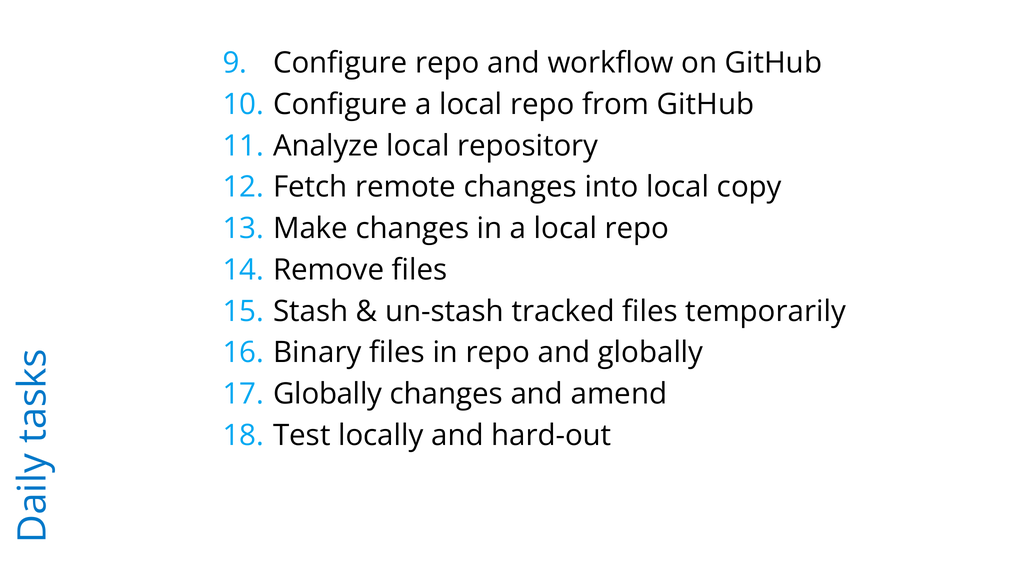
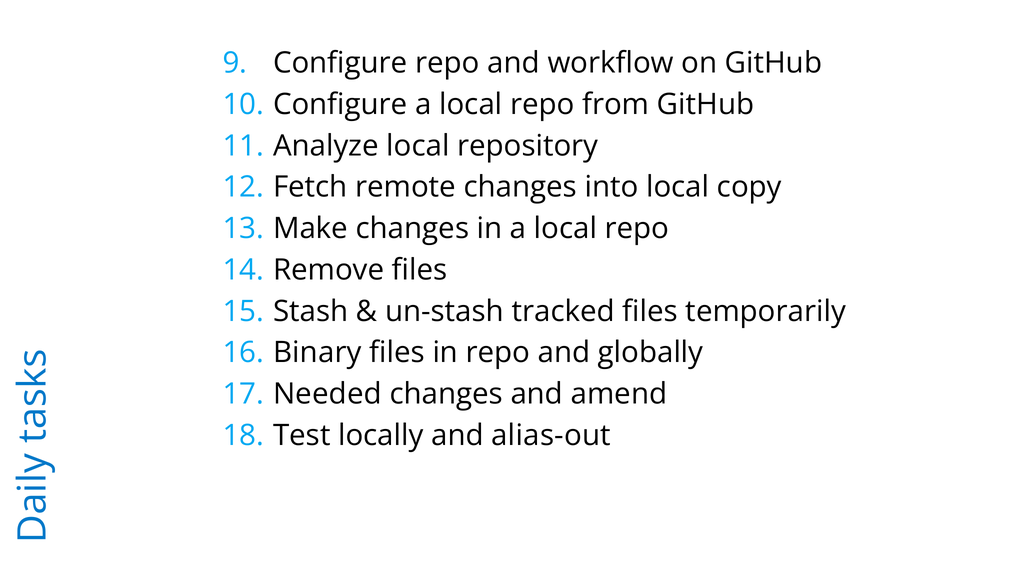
Globally at (328, 394): Globally -> Needed
hard-out: hard-out -> alias-out
